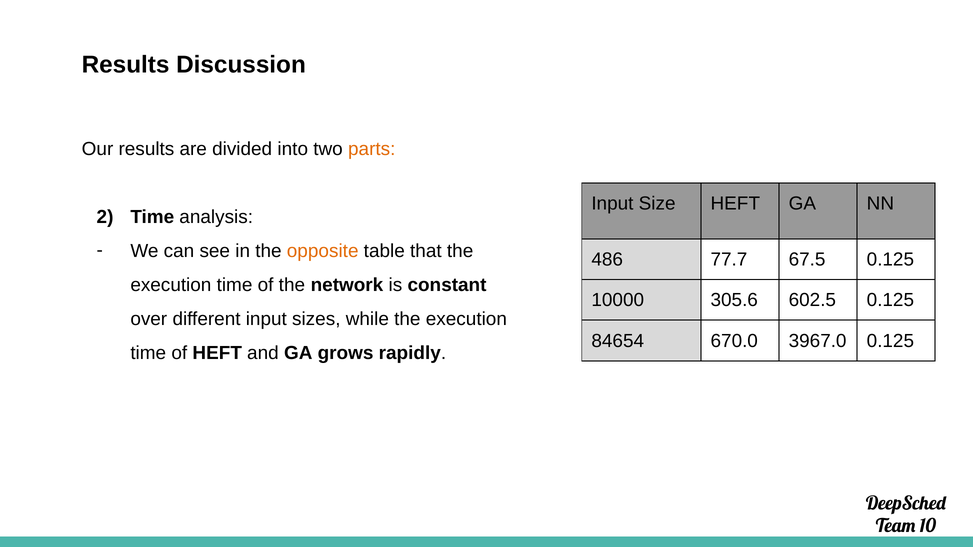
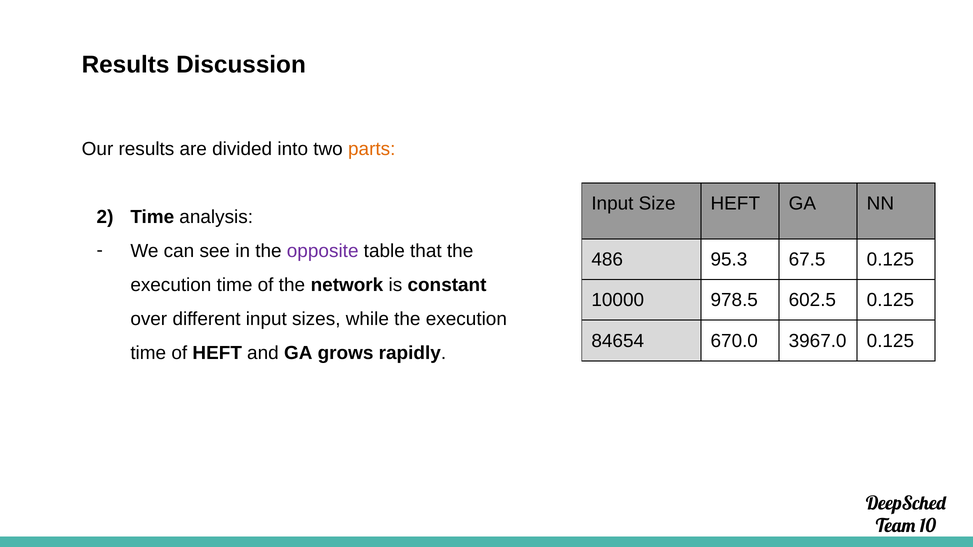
opposite colour: orange -> purple
77.7: 77.7 -> 95.3
305.6: 305.6 -> 978.5
